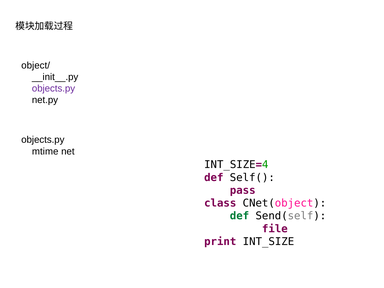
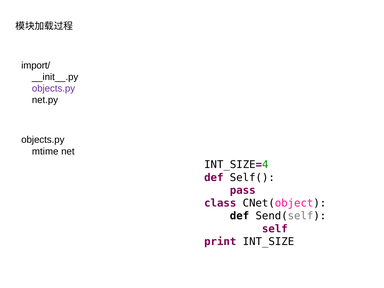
object/: object/ -> import/
def at (240, 216) colour: green -> black
file: file -> self
